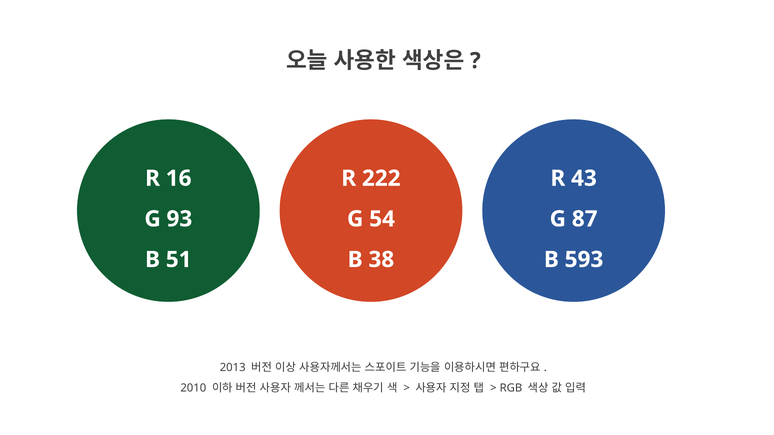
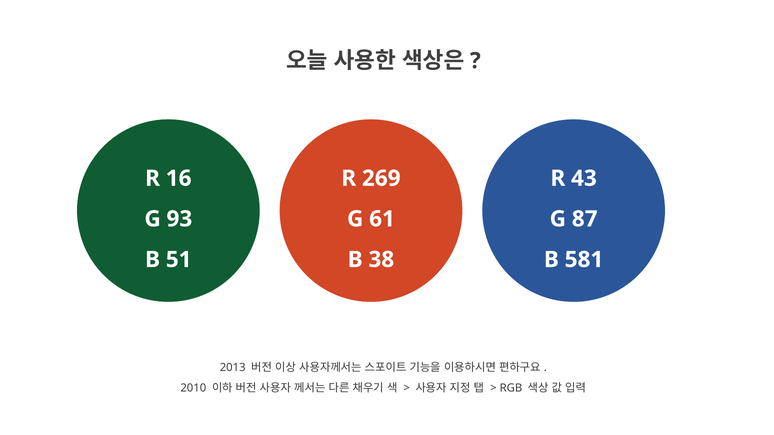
222: 222 -> 269
54: 54 -> 61
593: 593 -> 581
